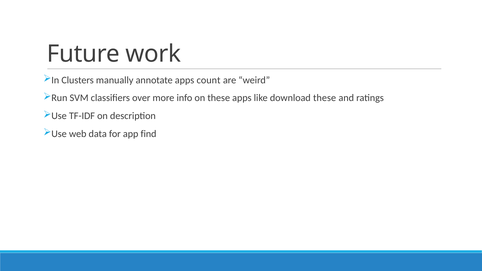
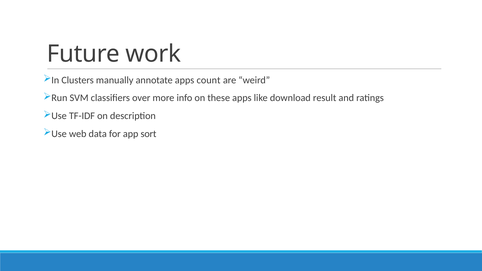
download these: these -> result
find: find -> sort
